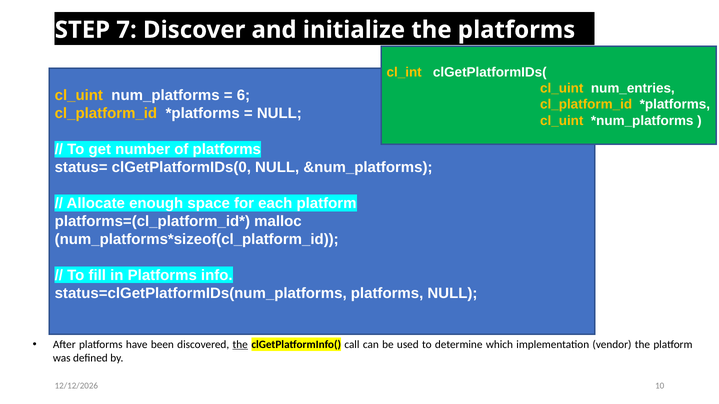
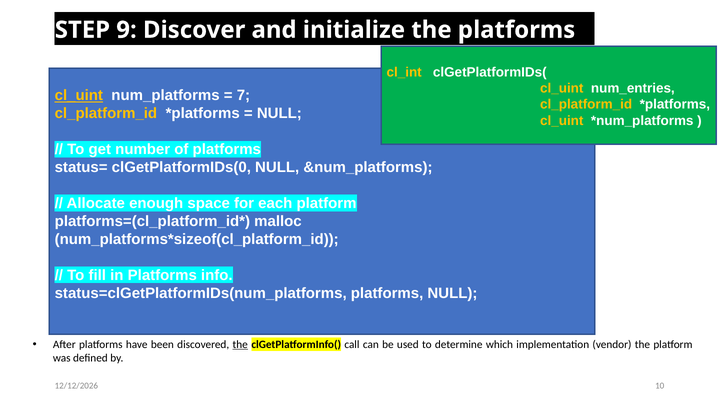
7: 7 -> 9
cl_uint at (79, 96) underline: none -> present
6: 6 -> 7
